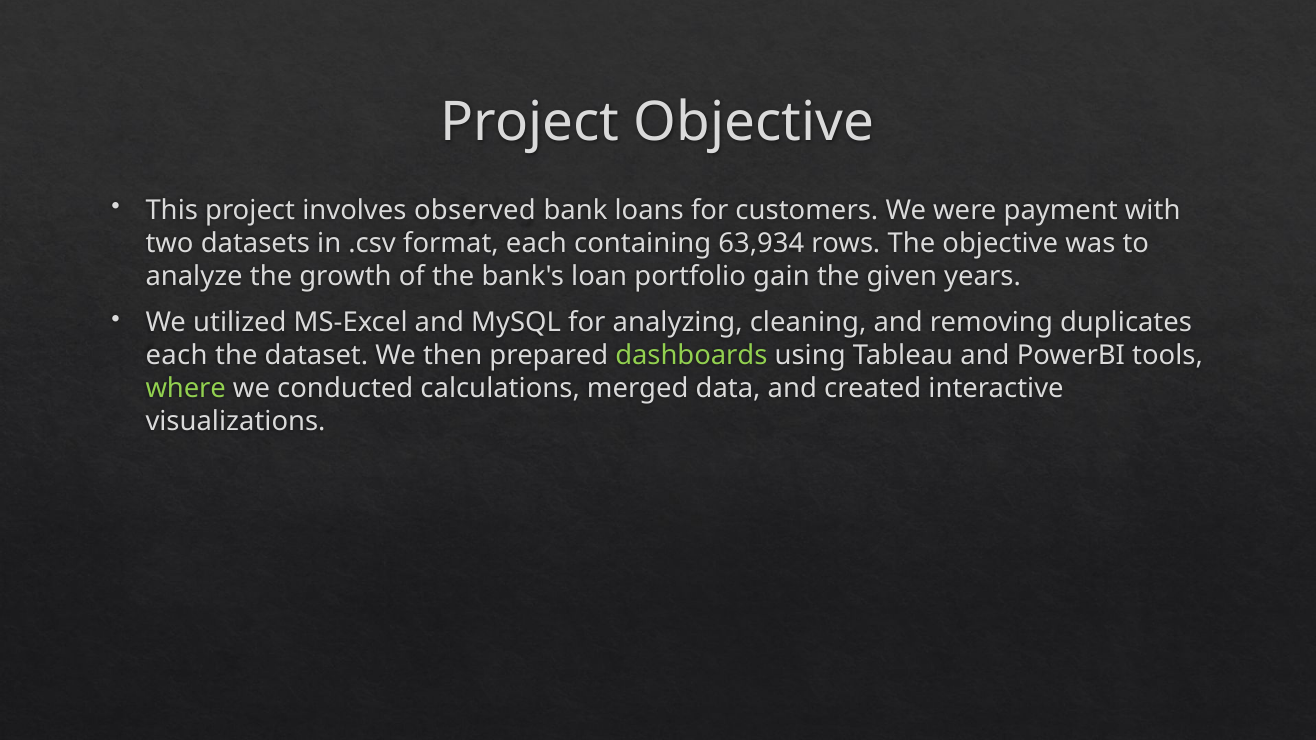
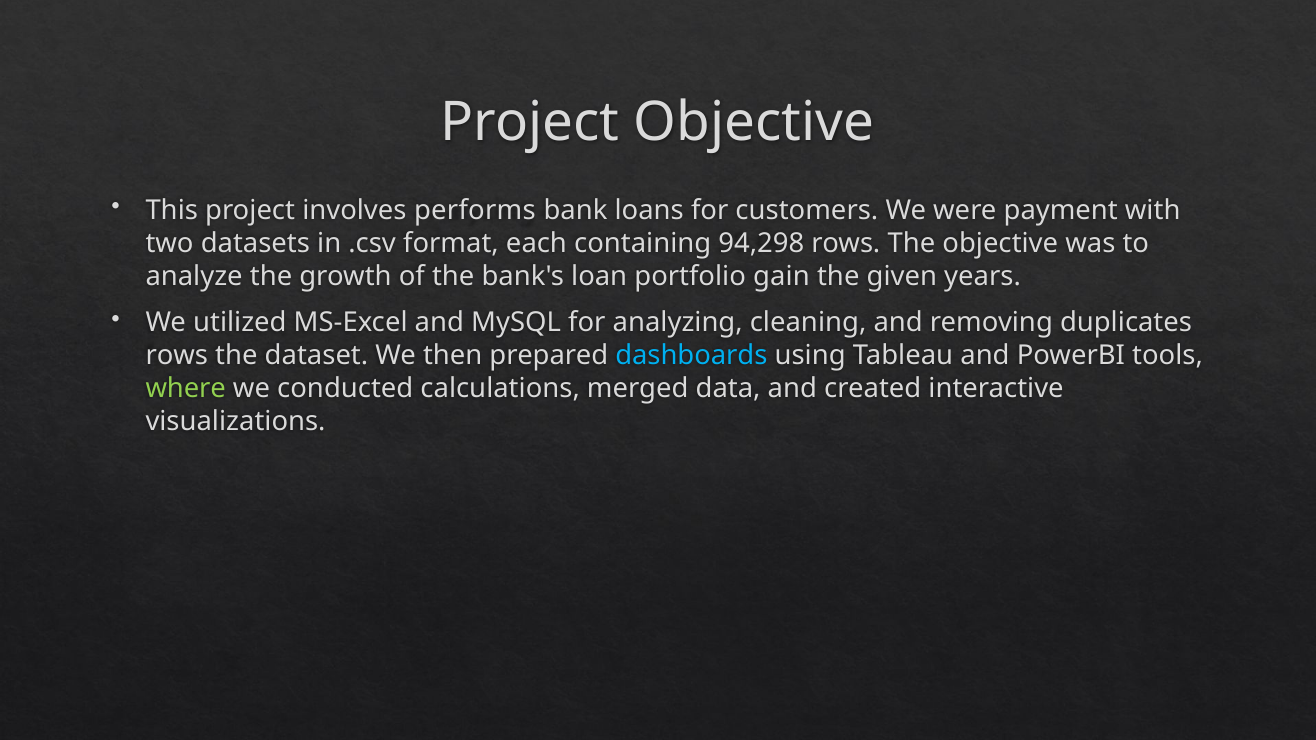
observed: observed -> performs
63,934: 63,934 -> 94,298
each at (177, 356): each -> rows
dashboards colour: light green -> light blue
